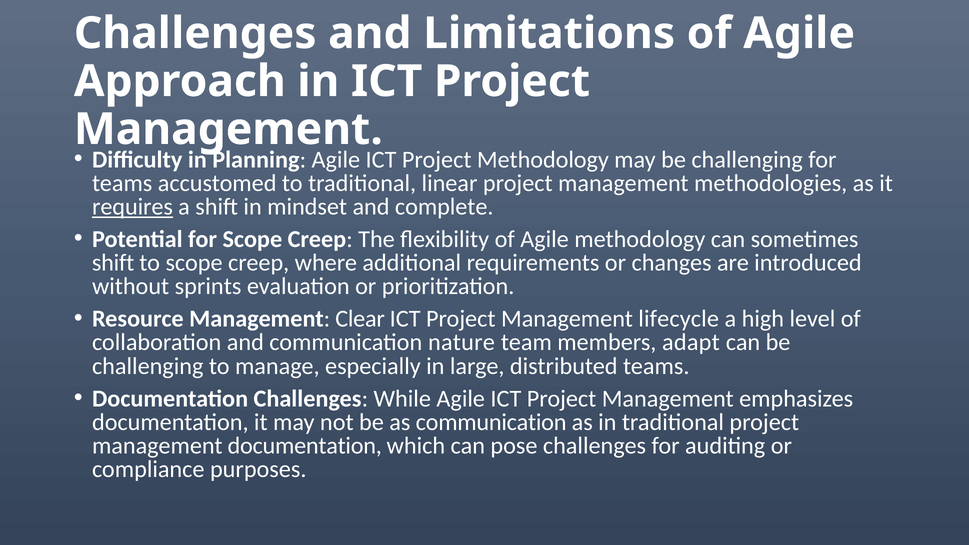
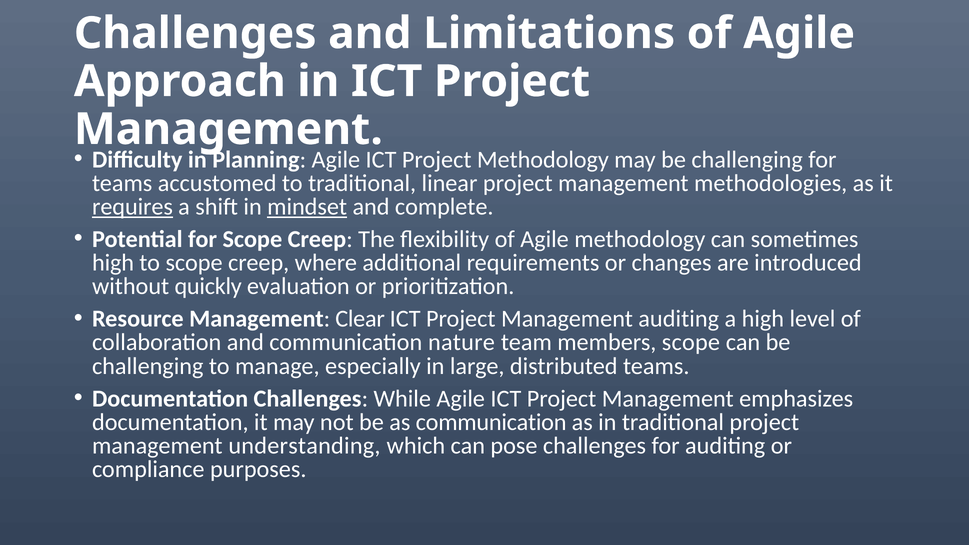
mindset underline: none -> present
shift at (113, 263): shift -> high
sprints: sprints -> quickly
Management lifecycle: lifecycle -> auditing
members adapt: adapt -> scope
management documentation: documentation -> understanding
